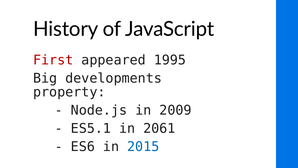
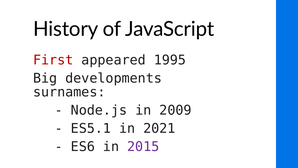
property: property -> surnames
2061: 2061 -> 2021
2015 colour: blue -> purple
